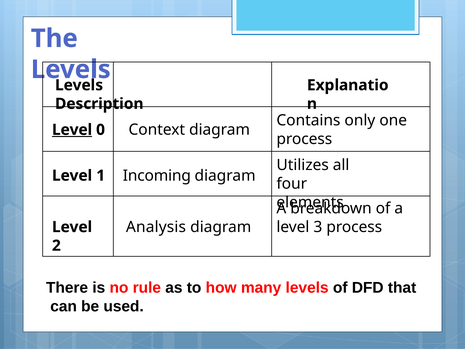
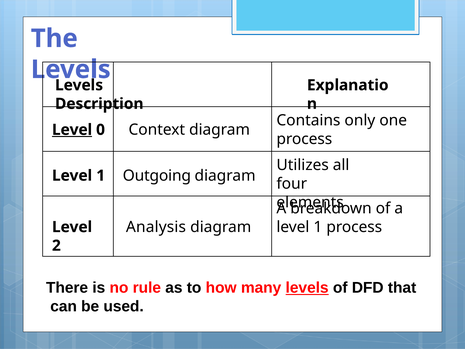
Incoming: Incoming -> Outgoing
3 at (318, 227): 3 -> 1
levels at (307, 288) underline: none -> present
